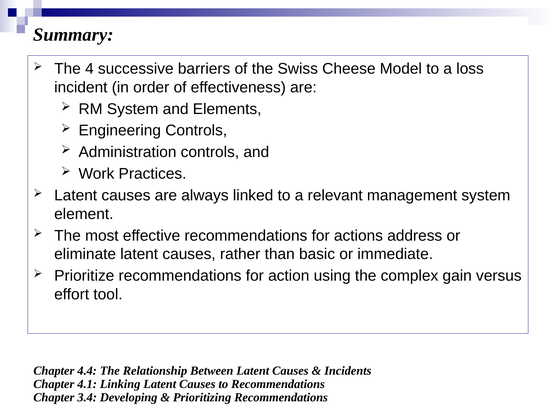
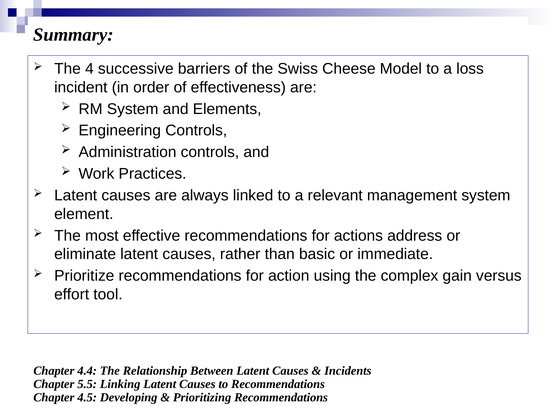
4.1: 4.1 -> 5.5
3.4: 3.4 -> 4.5
